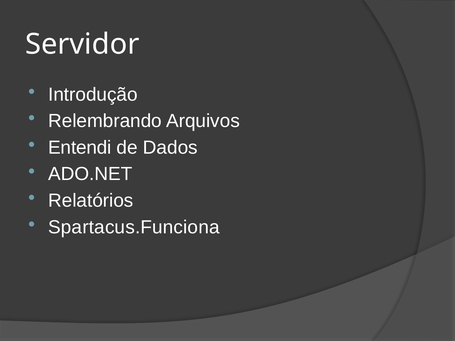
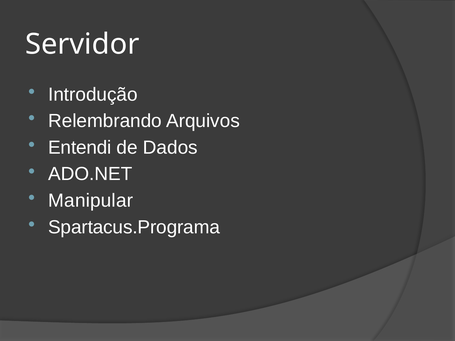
Relatórios: Relatórios -> Manipular
Spartacus.Funciona: Spartacus.Funciona -> Spartacus.Programa
